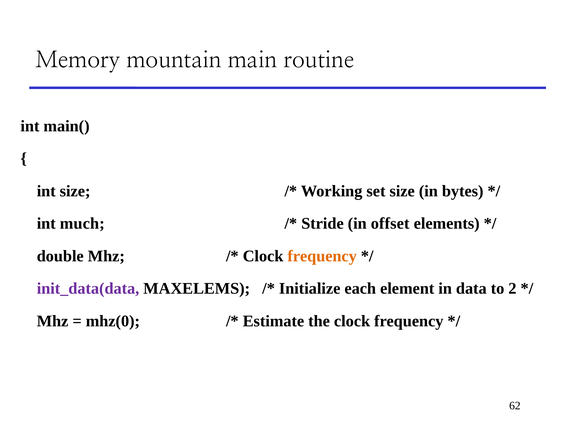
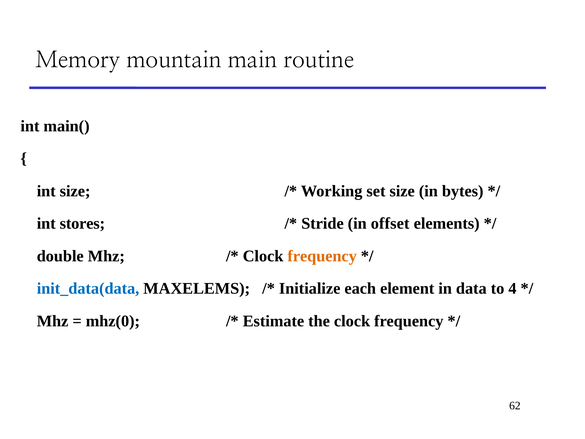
much: much -> stores
init_data(data colour: purple -> blue
2: 2 -> 4
